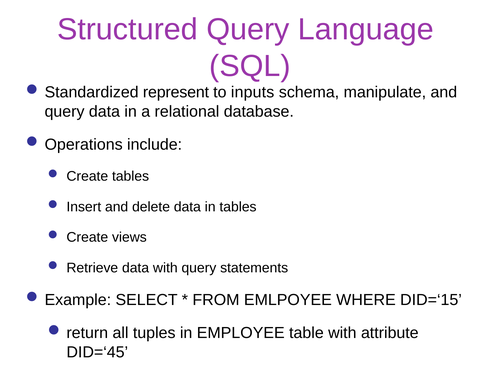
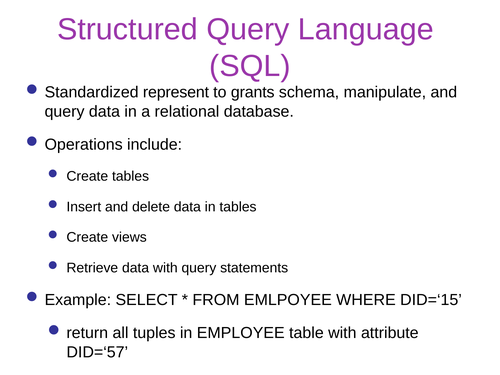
inputs: inputs -> grants
DID=‘45: DID=‘45 -> DID=‘57
